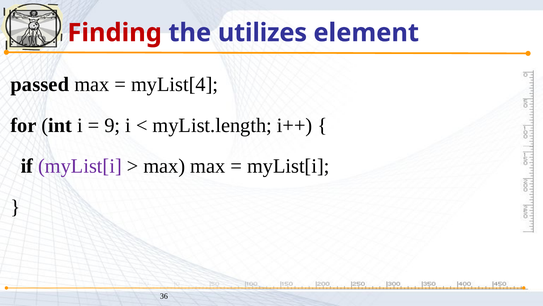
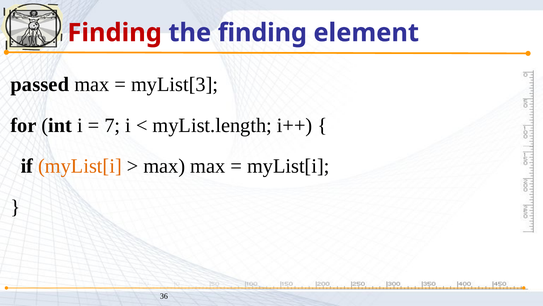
the utilizes: utilizes -> finding
myList[4: myList[4 -> myList[3
9: 9 -> 7
myList[i at (80, 166) colour: purple -> orange
